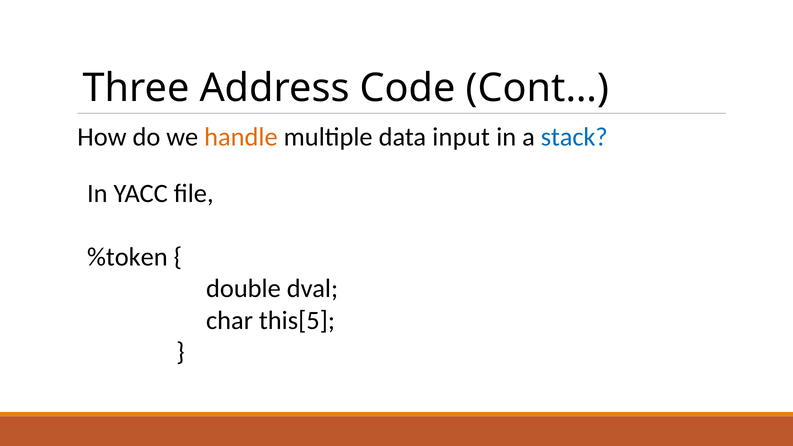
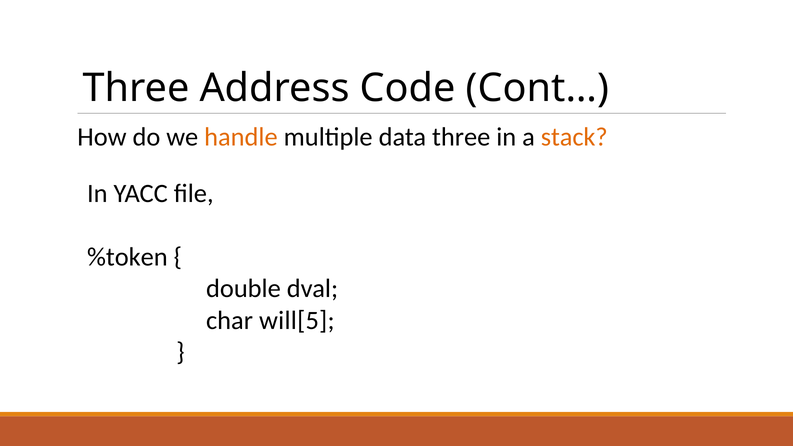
data input: input -> three
stack colour: blue -> orange
this[5: this[5 -> will[5
